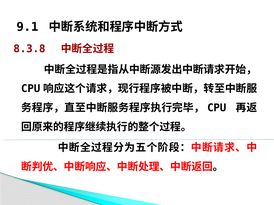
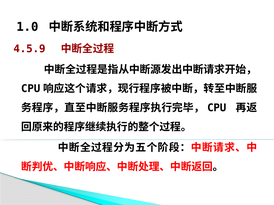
9.1: 9.1 -> 1.0
8.3.8: 8.3.8 -> 4.5.9
